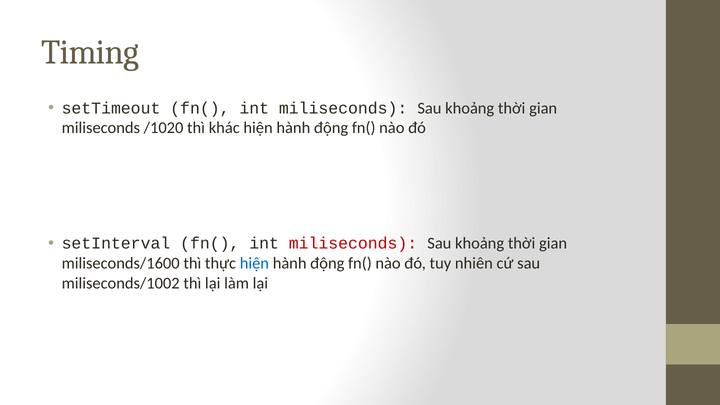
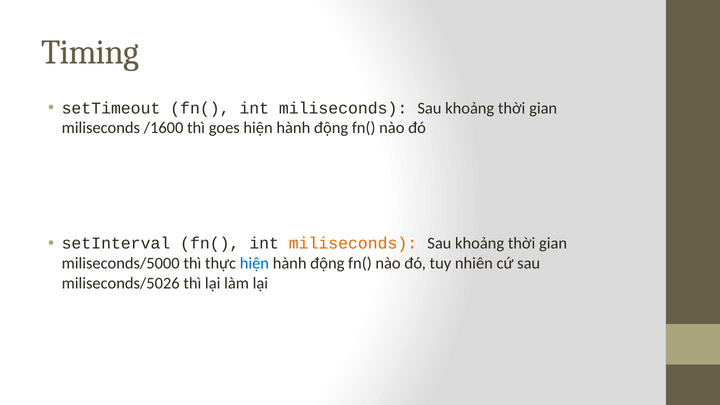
/1020: /1020 -> /1600
khác: khác -> goes
miliseconds at (353, 243) colour: red -> orange
miliseconds/1600: miliseconds/1600 -> miliseconds/5000
miliseconds/1002: miliseconds/1002 -> miliseconds/5026
